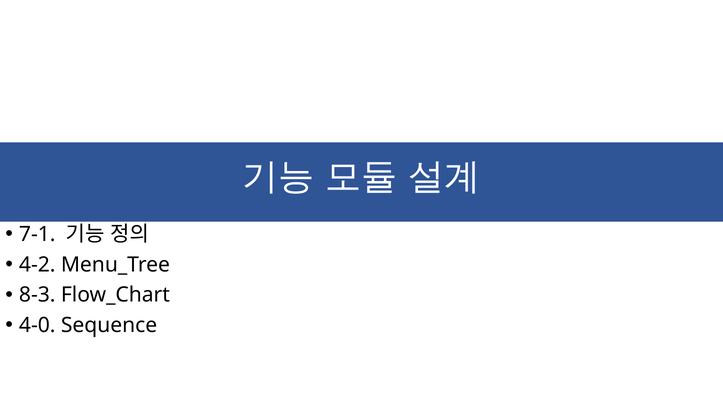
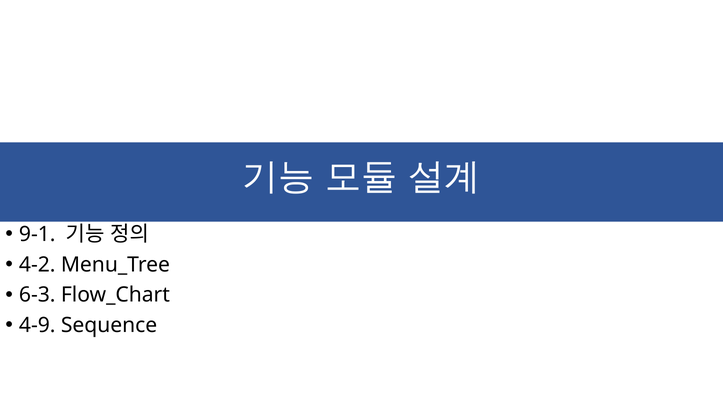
7-1: 7-1 -> 9-1
8-3: 8-3 -> 6-3
4-0: 4-0 -> 4-9
